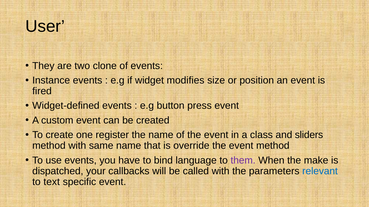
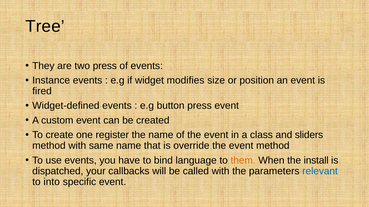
User: User -> Tree
two clone: clone -> press
them colour: purple -> orange
make: make -> install
text: text -> into
